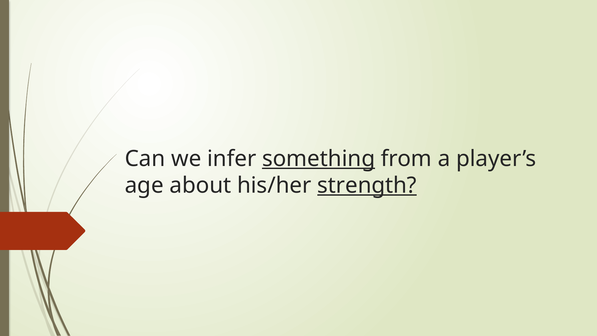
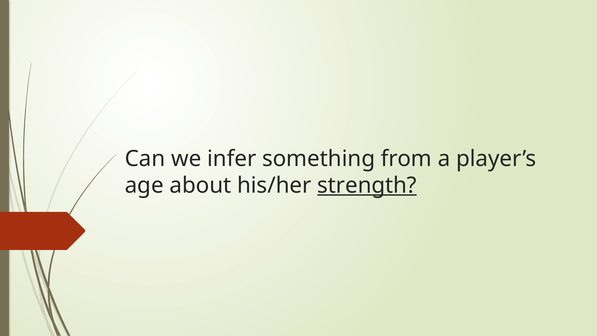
something underline: present -> none
